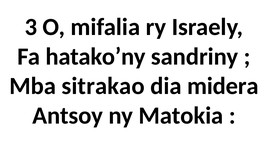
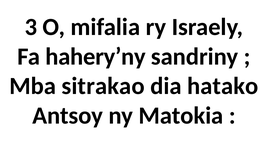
hatako’ny: hatako’ny -> hahery’ny
midera: midera -> hatako
